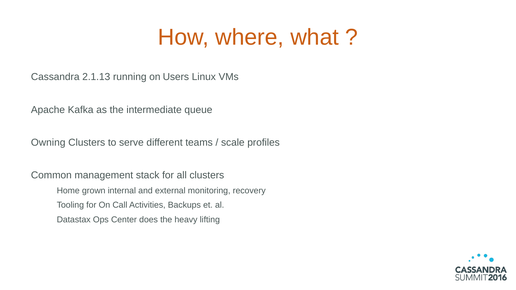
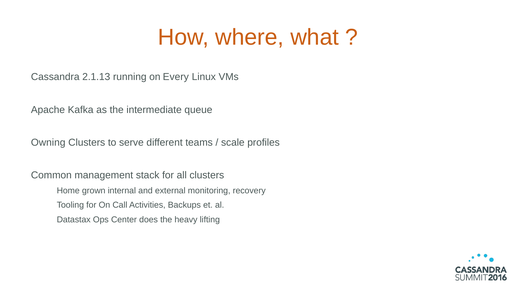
Users: Users -> Every
